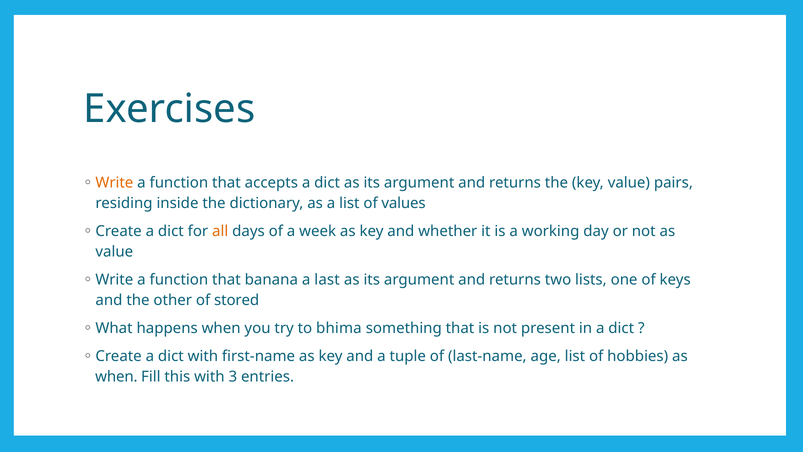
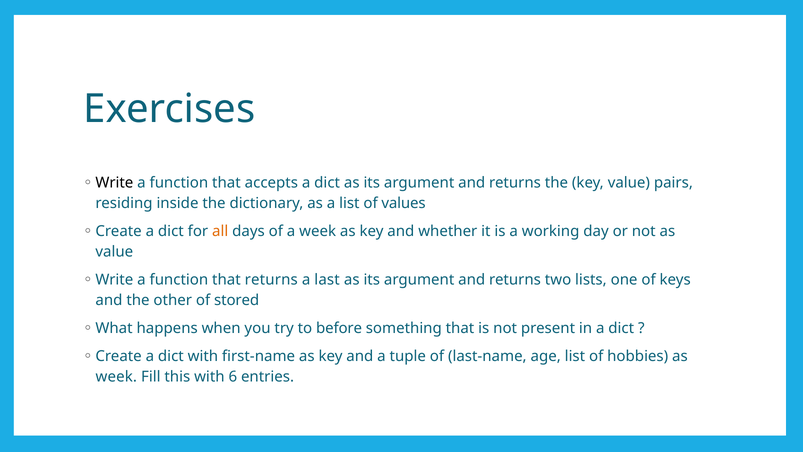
Write at (114, 183) colour: orange -> black
that banana: banana -> returns
bhima: bhima -> before
when at (116, 377): when -> week
3: 3 -> 6
